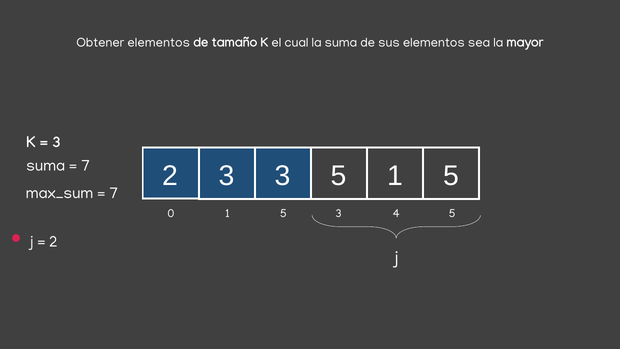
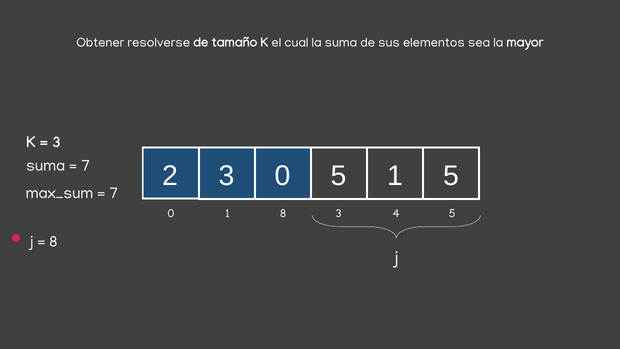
Obtener elementos: elementos -> resolverse
2 3: 3 -> 0
0 5: 5 -> 8
2 at (53, 242): 2 -> 8
